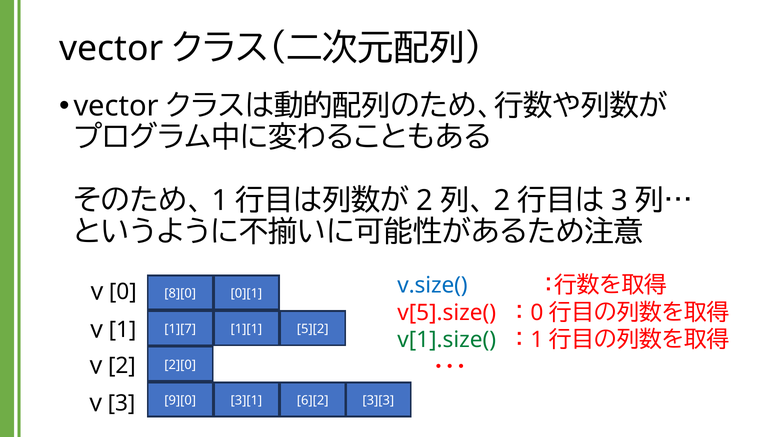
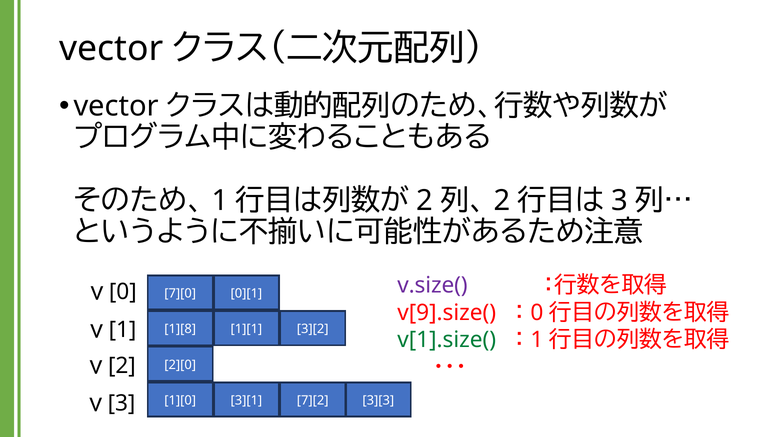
v.size( colour: blue -> purple
8][0: 8][0 -> 7][0
v[5].size(: v[5].size( -> v[9].size(
1][7: 1][7 -> 1][8
5][2: 5][2 -> 3][2
9][0: 9][0 -> 1][0
6][2: 6][2 -> 7][2
